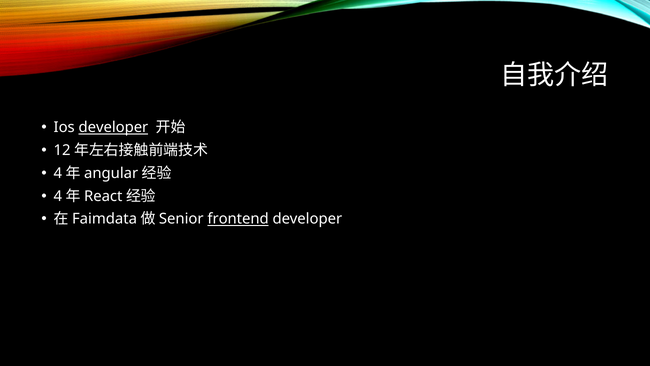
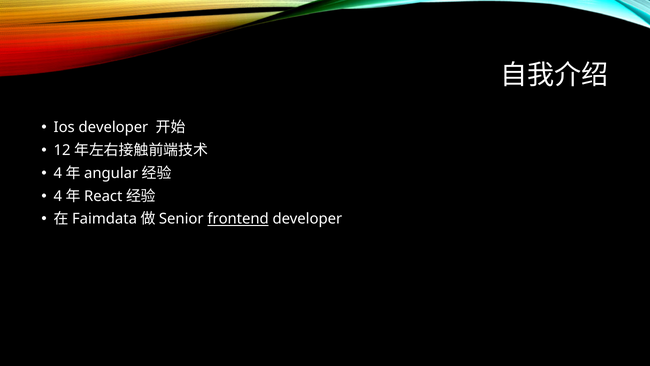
developer at (113, 127) underline: present -> none
